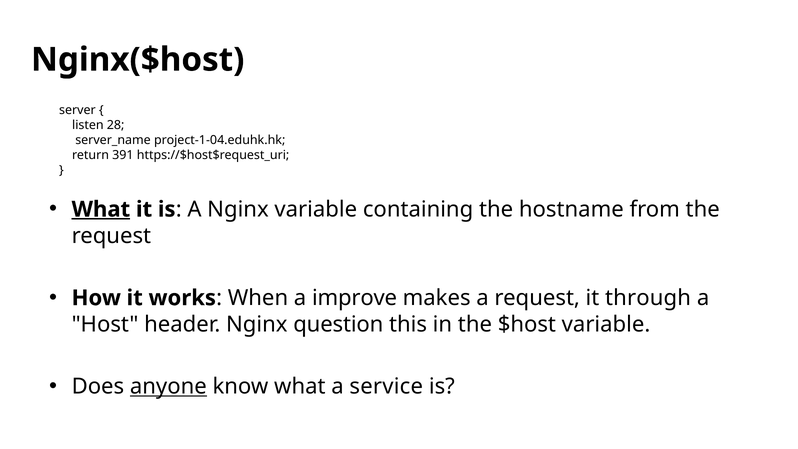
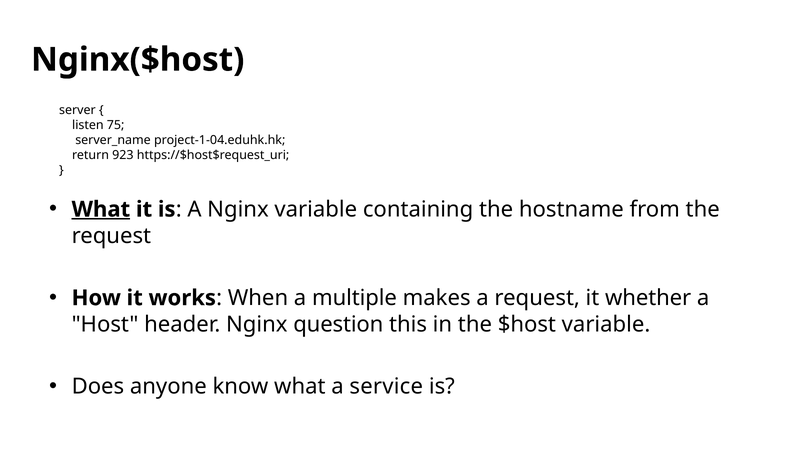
28: 28 -> 75
391: 391 -> 923
improve: improve -> multiple
through: through -> whether
anyone underline: present -> none
